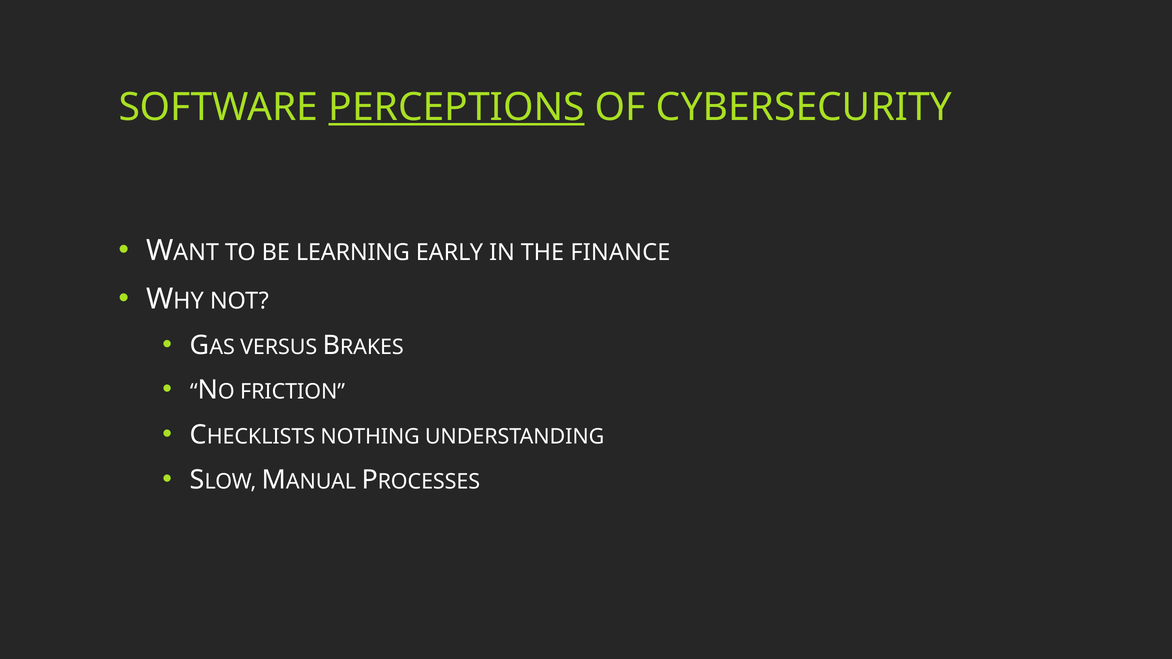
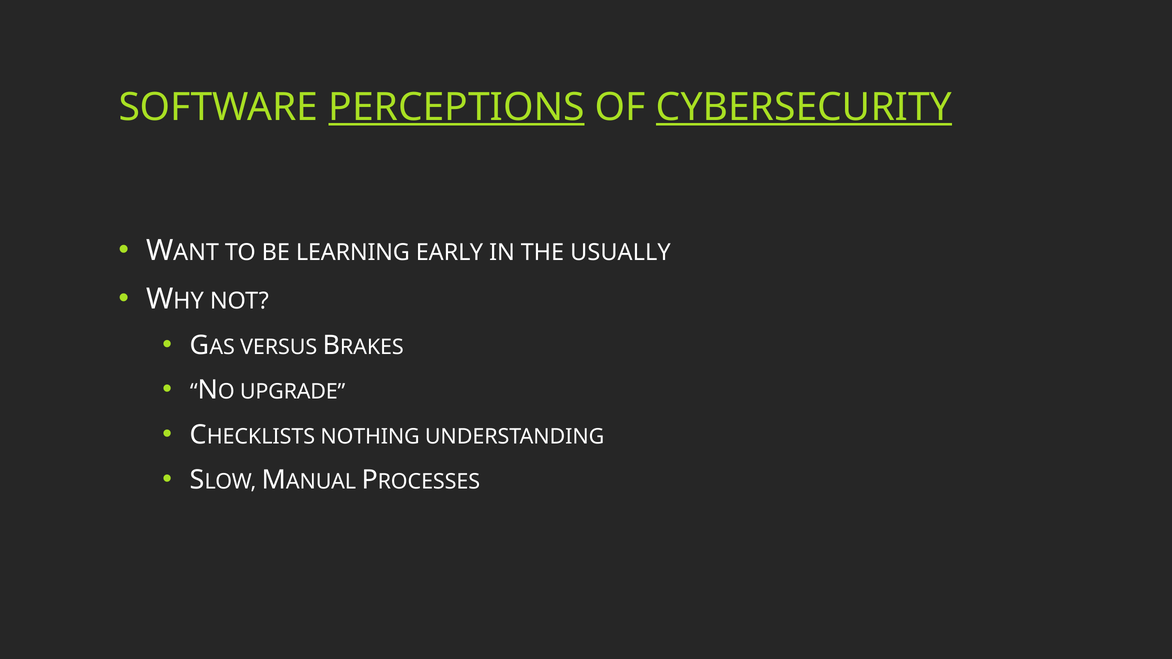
CYBERSECURITY underline: none -> present
FINANCE: FINANCE -> USUALLY
FRICTION: FRICTION -> UPGRADE
